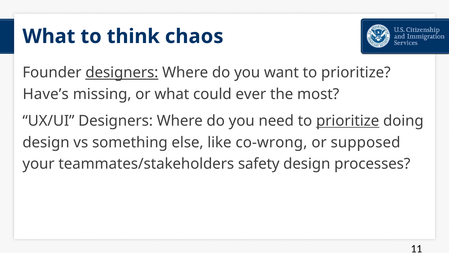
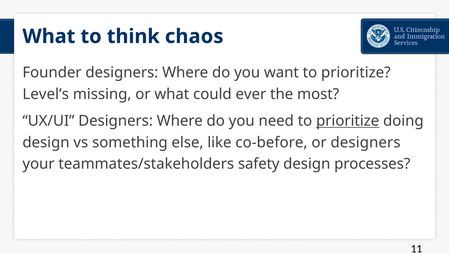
designers at (122, 73) underline: present -> none
Have’s: Have’s -> Level’s
co-wrong: co-wrong -> co-before
or supposed: supposed -> designers
